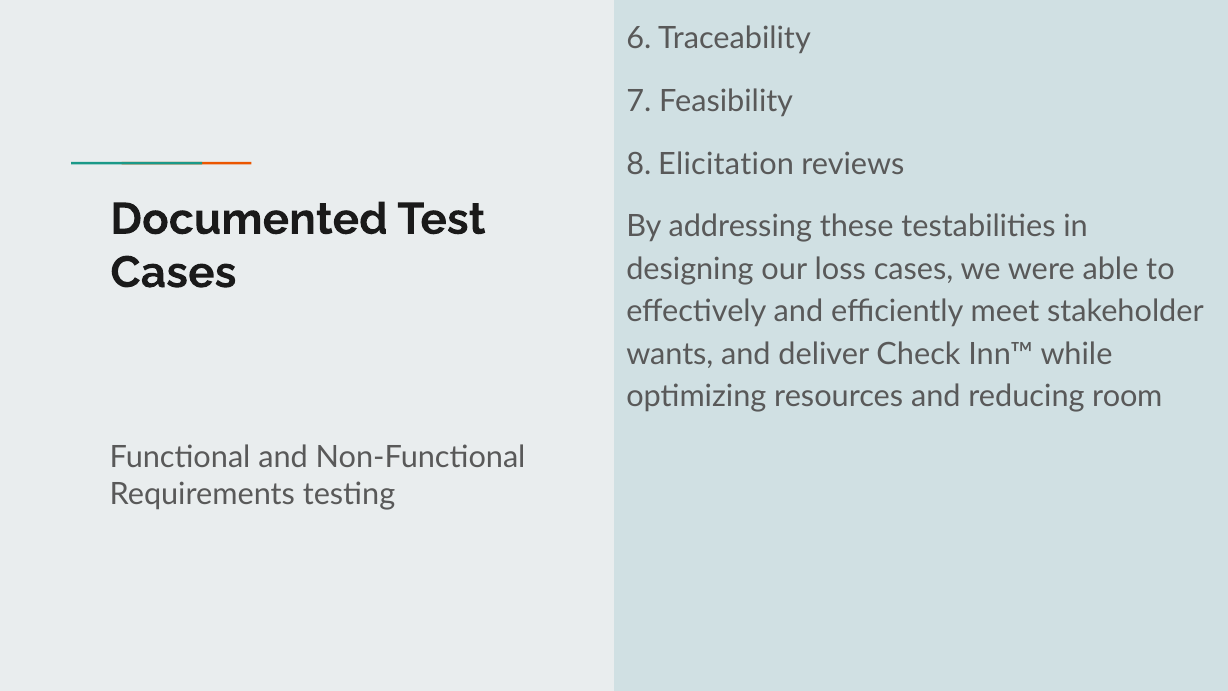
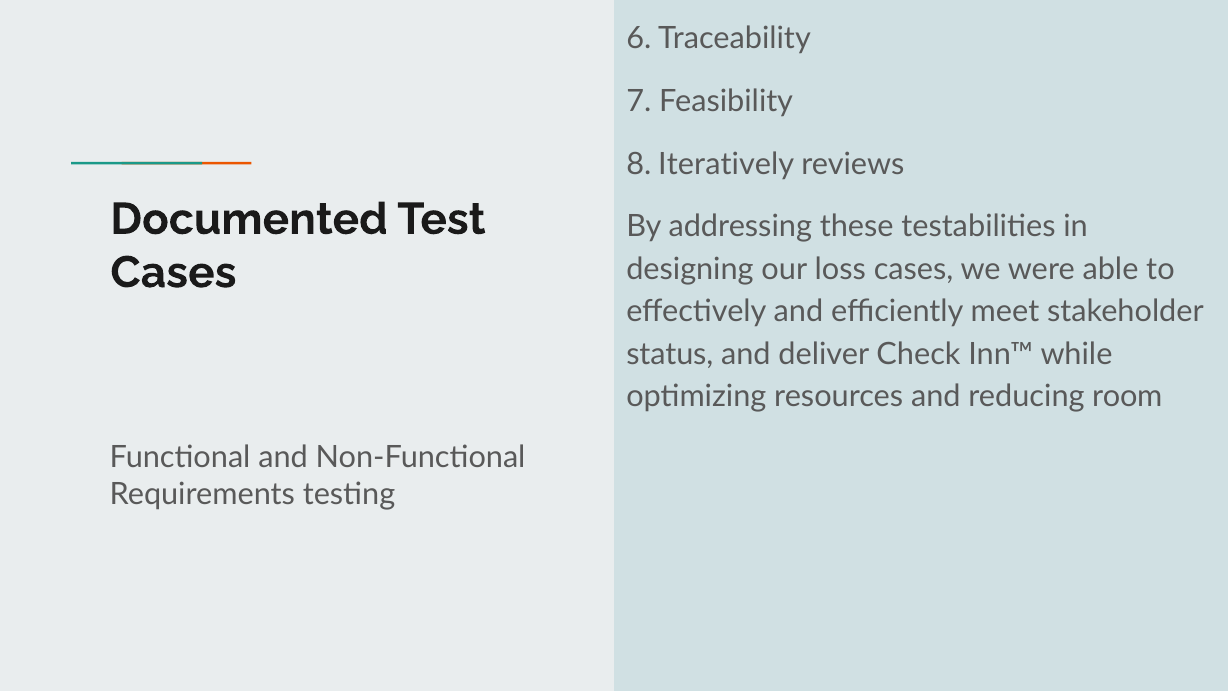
Elicitation: Elicitation -> Iteratively
wants: wants -> status
